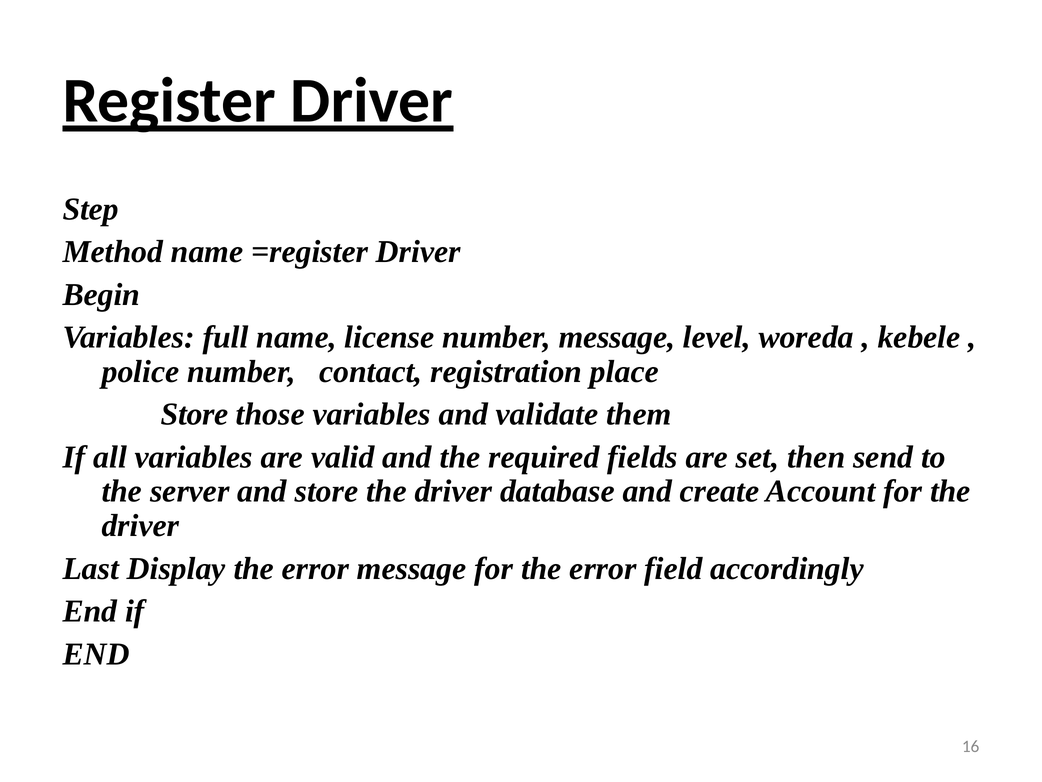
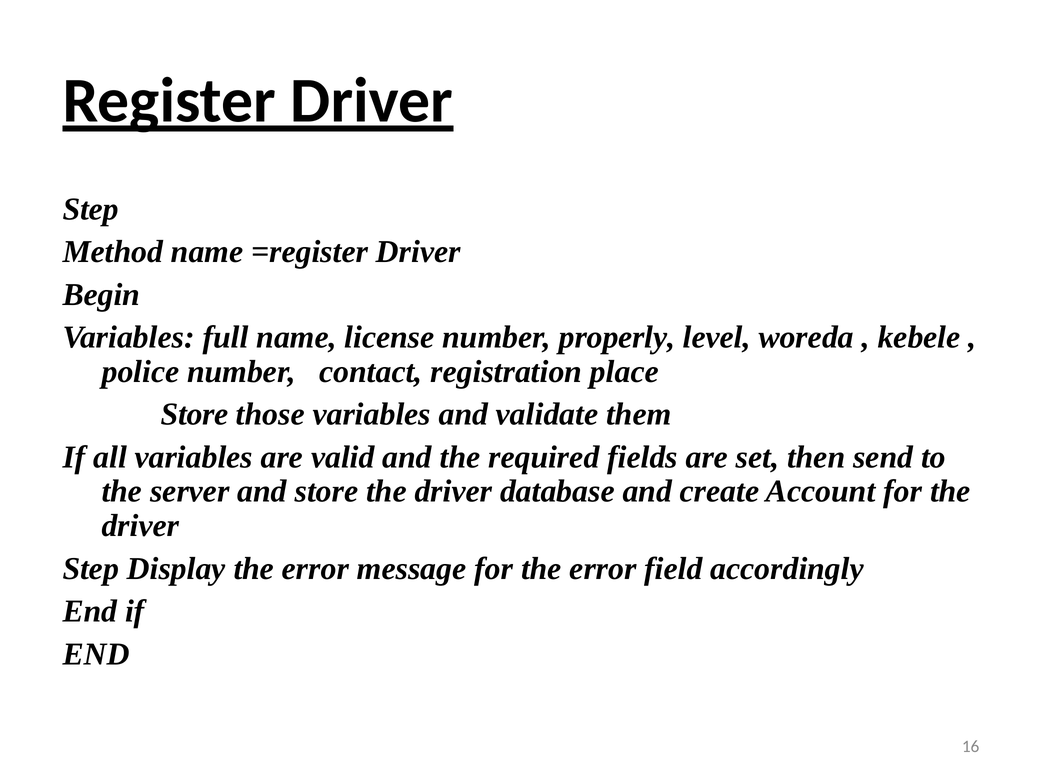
number message: message -> properly
Last at (91, 568): Last -> Step
